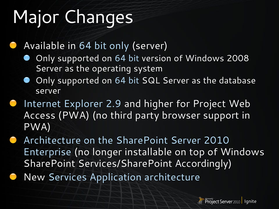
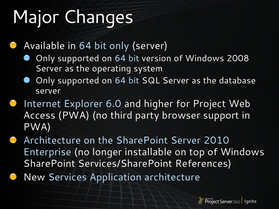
2.9: 2.9 -> 6.0
Accordingly: Accordingly -> References
